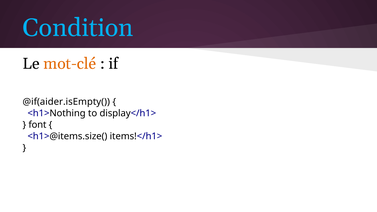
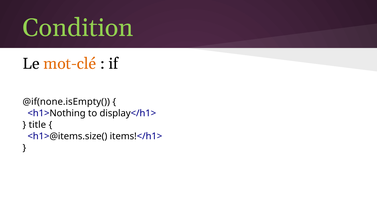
Condition colour: light blue -> light green
@if(aider.isEmpty(: @if(aider.isEmpty( -> @if(none.isEmpty(
font: font -> title
